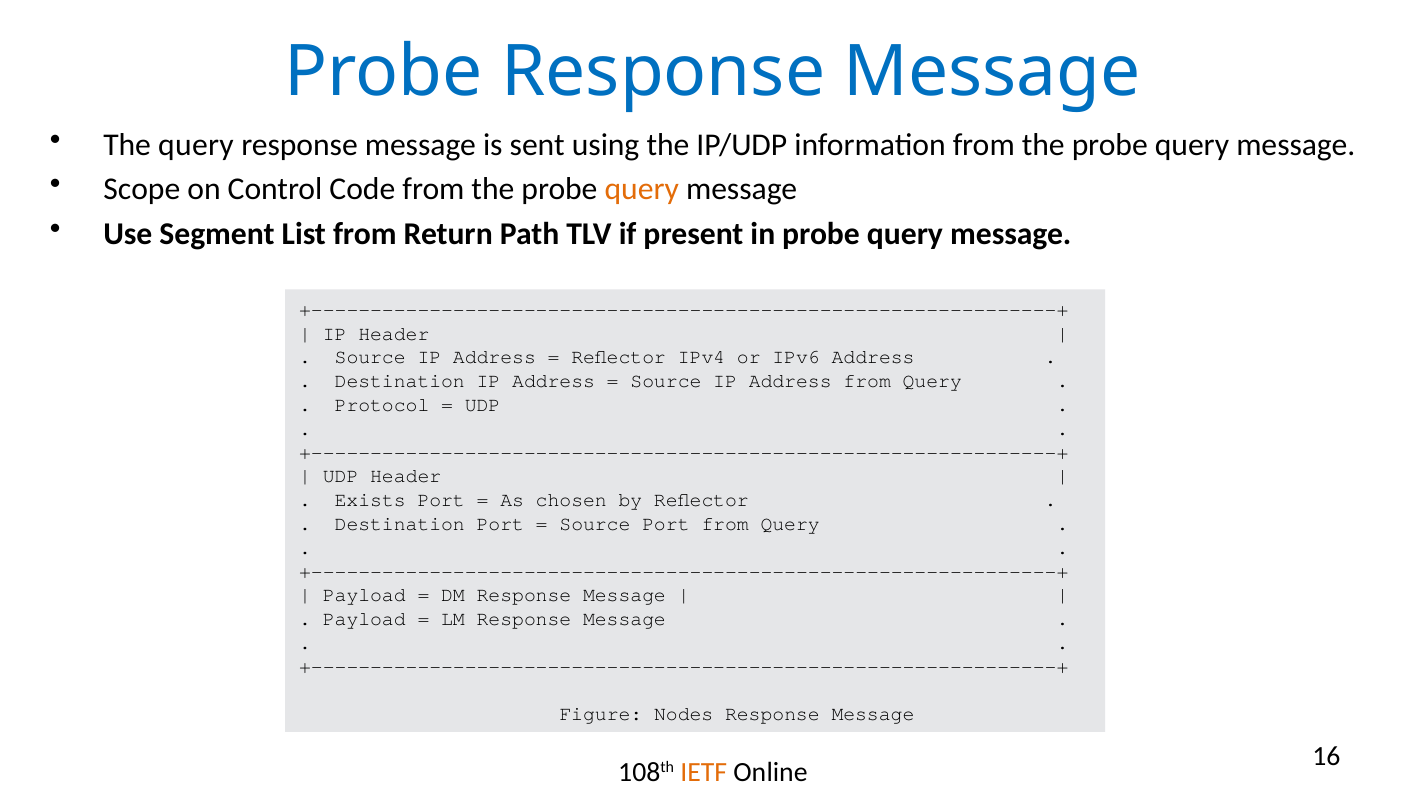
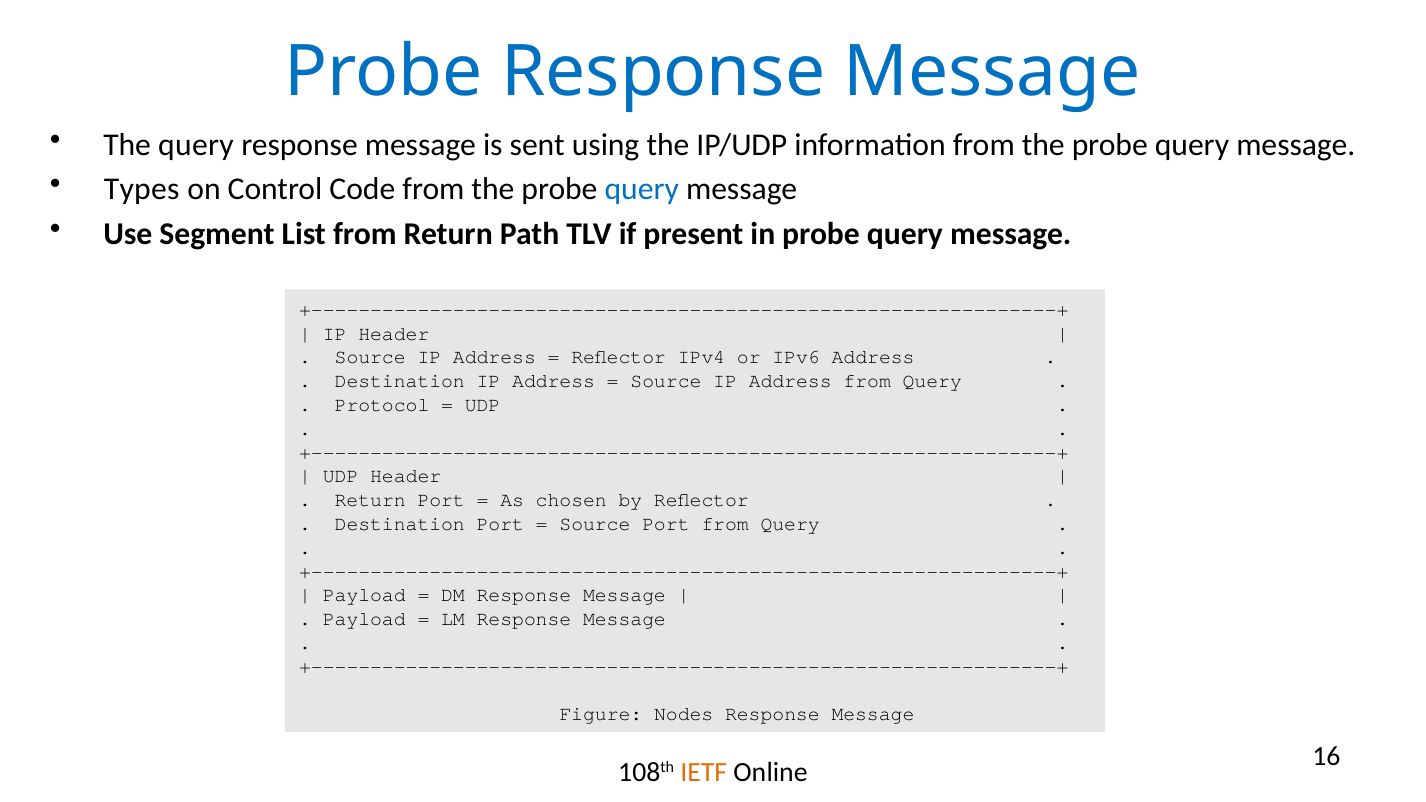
Scope: Scope -> Types
query at (642, 190) colour: orange -> blue
Exists at (370, 500): Exists -> Return
